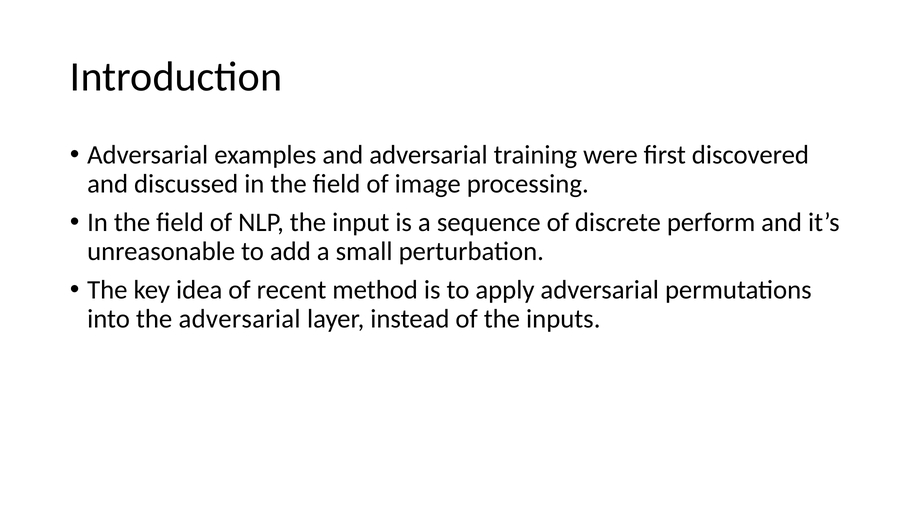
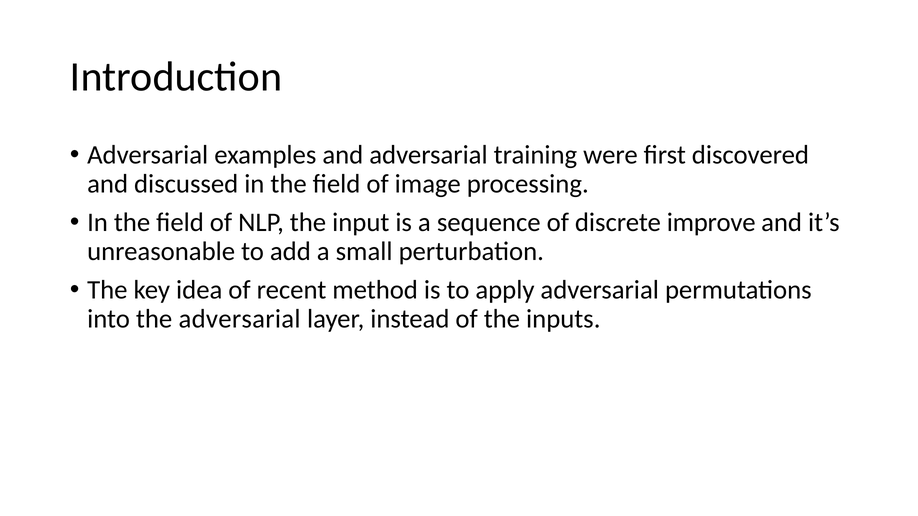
perform: perform -> improve
